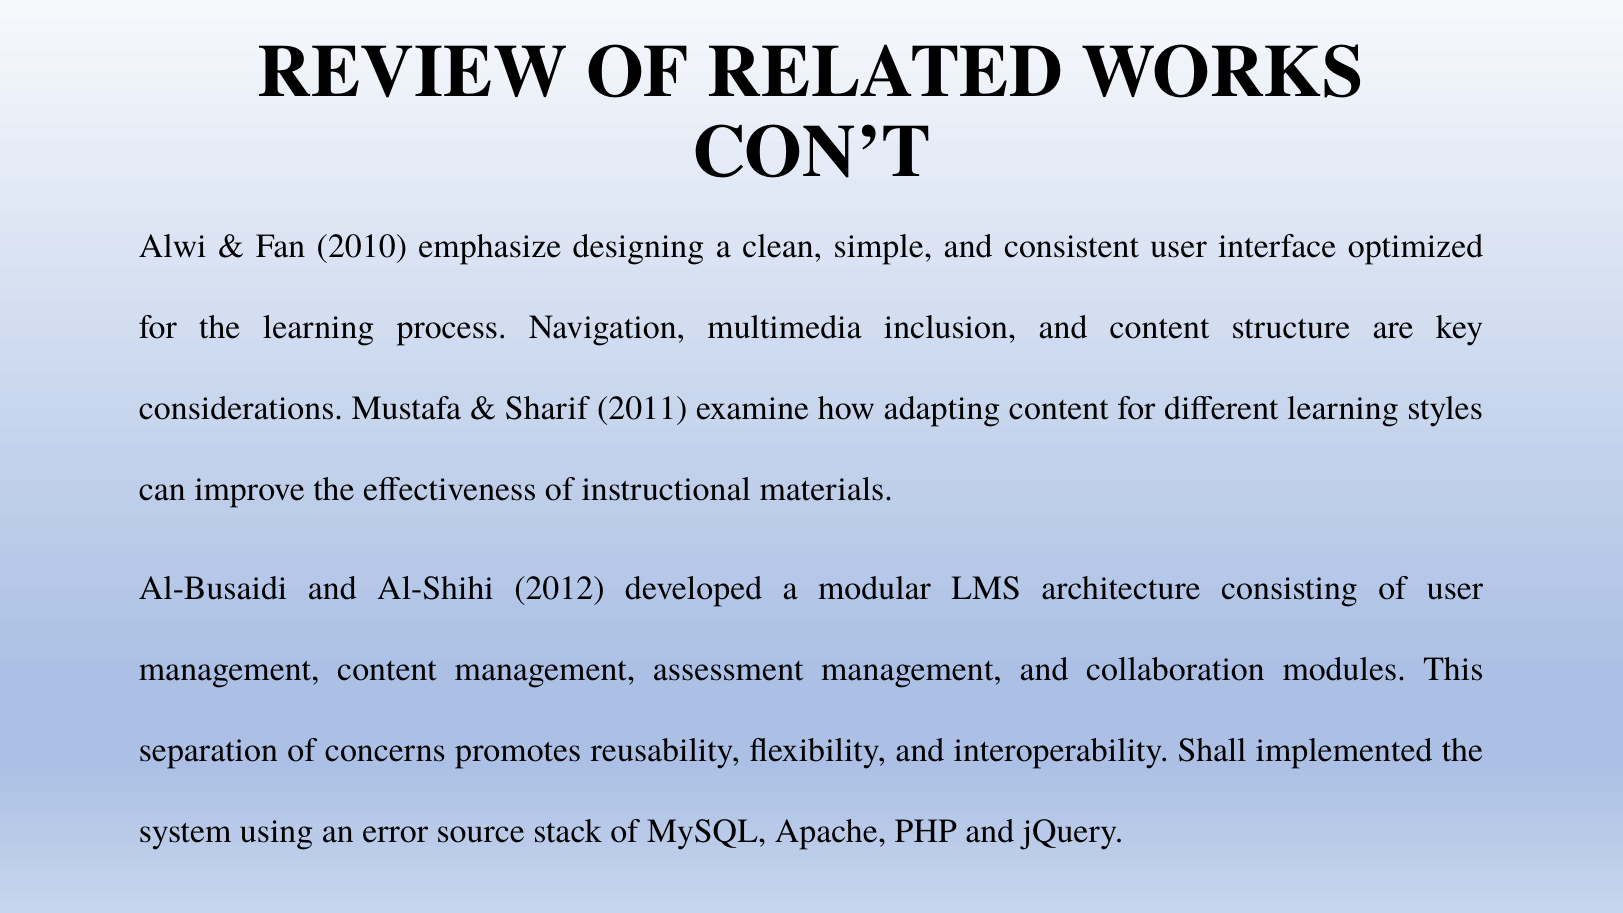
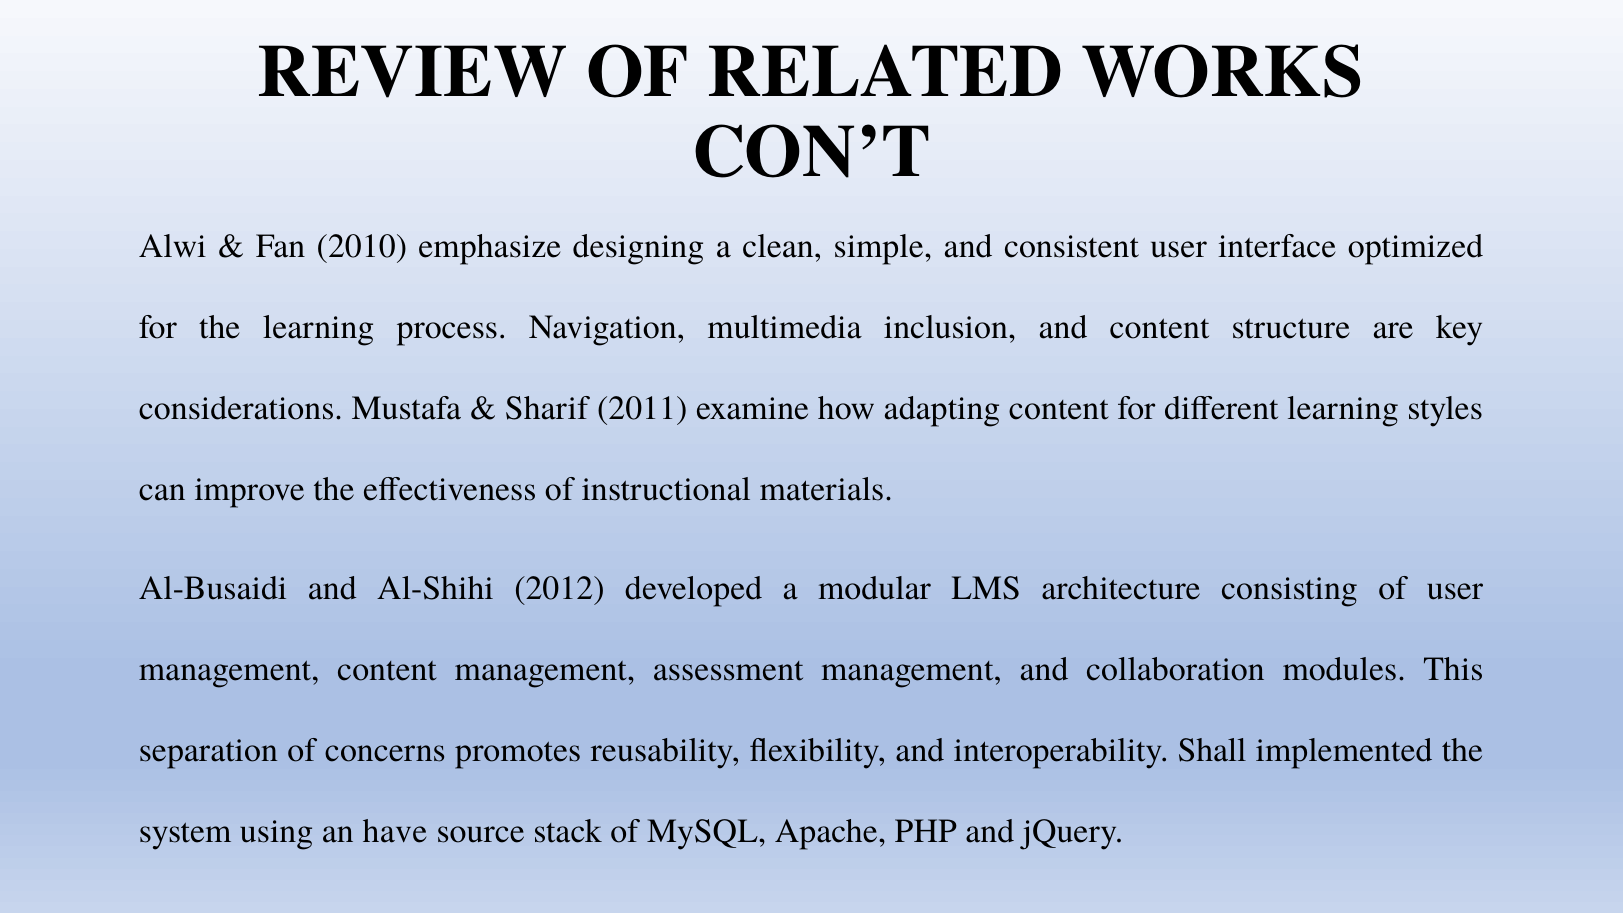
error: error -> have
